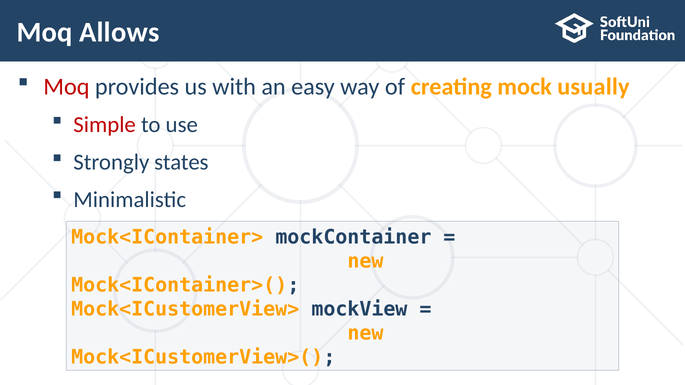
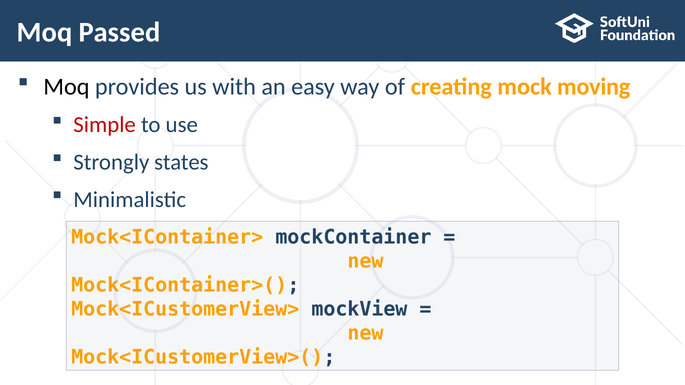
Allows: Allows -> Passed
Moq at (66, 87) colour: red -> black
usually: usually -> moving
